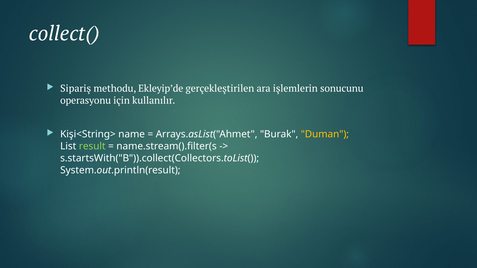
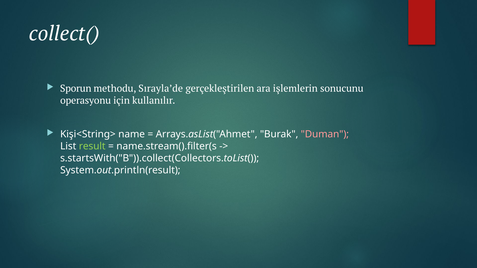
Sipariş: Sipariş -> Sporun
Ekleyip’de: Ekleyip’de -> Sırayla’de
Duman colour: yellow -> pink
